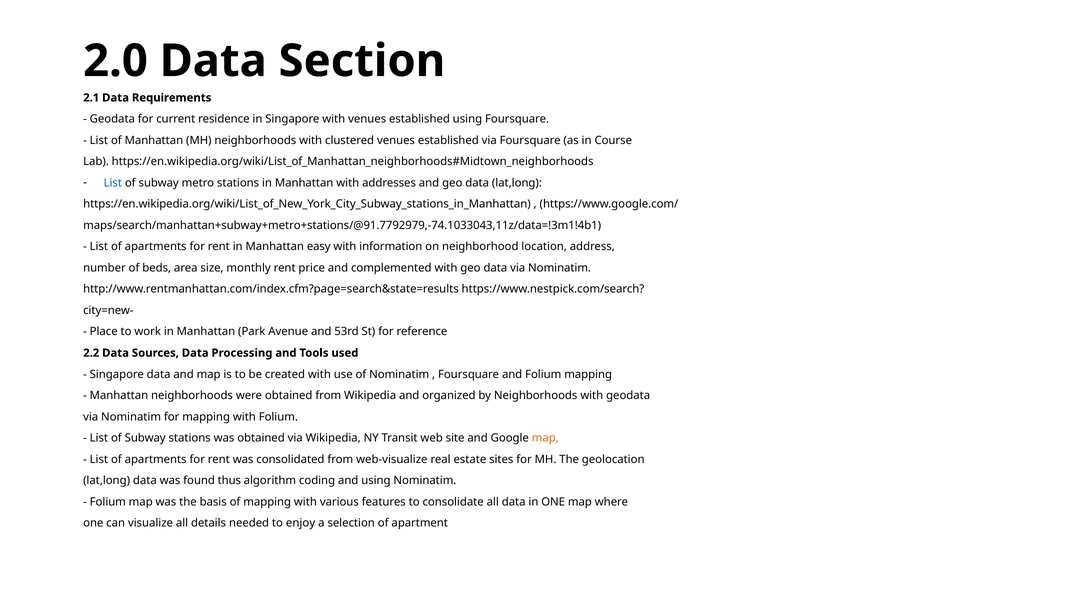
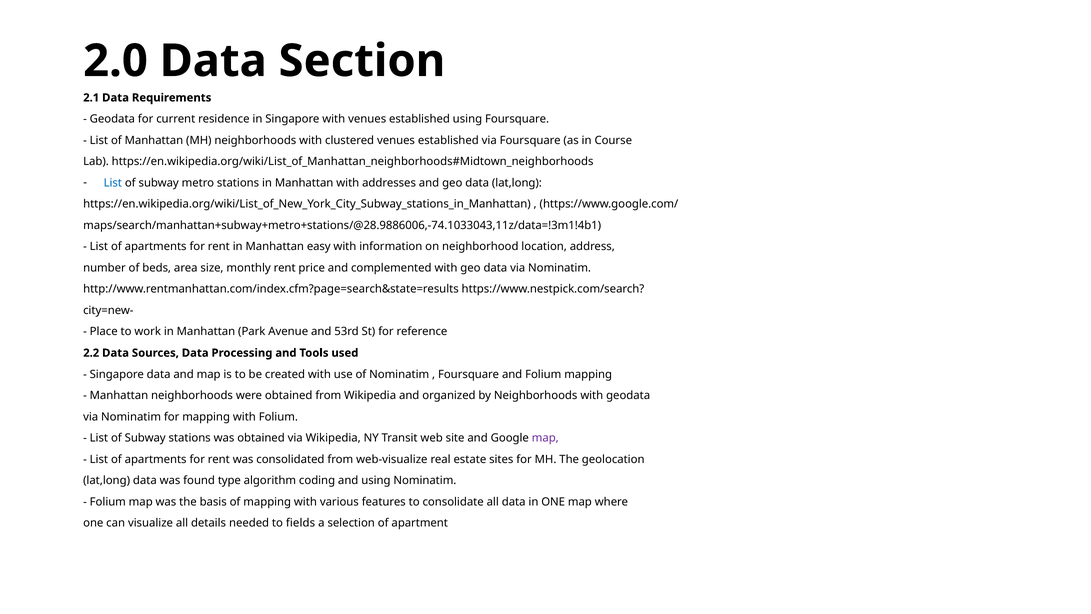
maps/search/manhattan+subway+metro+stations/@91.7792979,-74.1033043,11z/data=!3m1!4b1: maps/search/manhattan+subway+metro+stations/@91.7792979,-74.1033043,11z/data=!3m1!4b1 -> maps/search/manhattan+subway+metro+stations/@28.9886006,-74.1033043,11z/data=!3m1!4b1
map at (545, 438) colour: orange -> purple
thus: thus -> type
enjoy: enjoy -> fields
